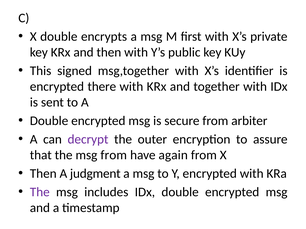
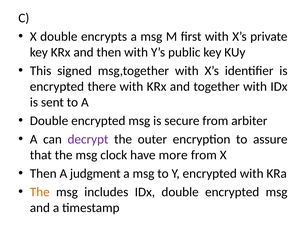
msg from: from -> clock
again: again -> more
The at (40, 193) colour: purple -> orange
